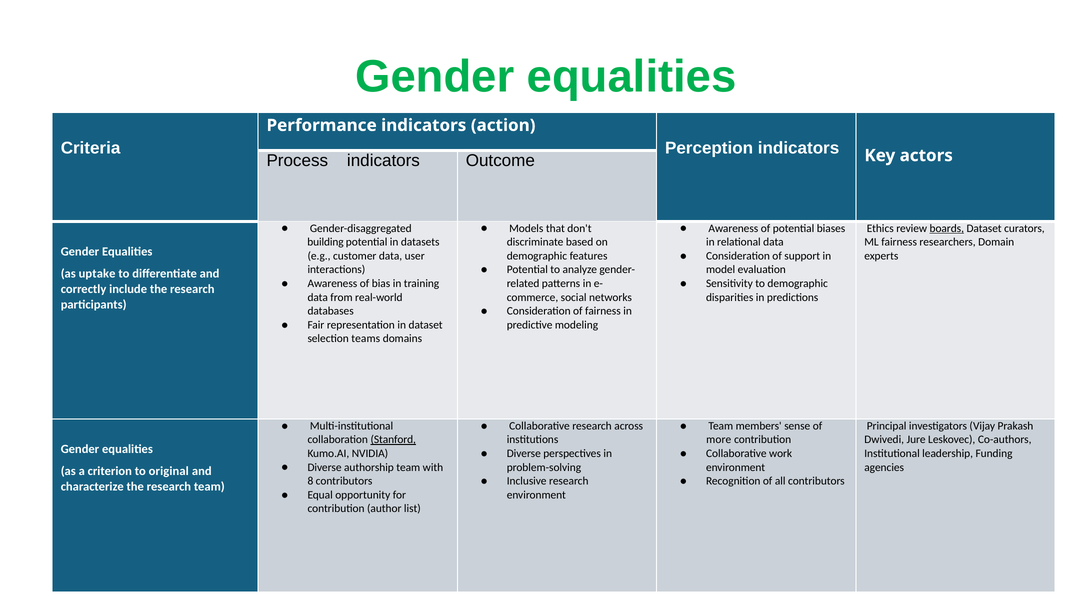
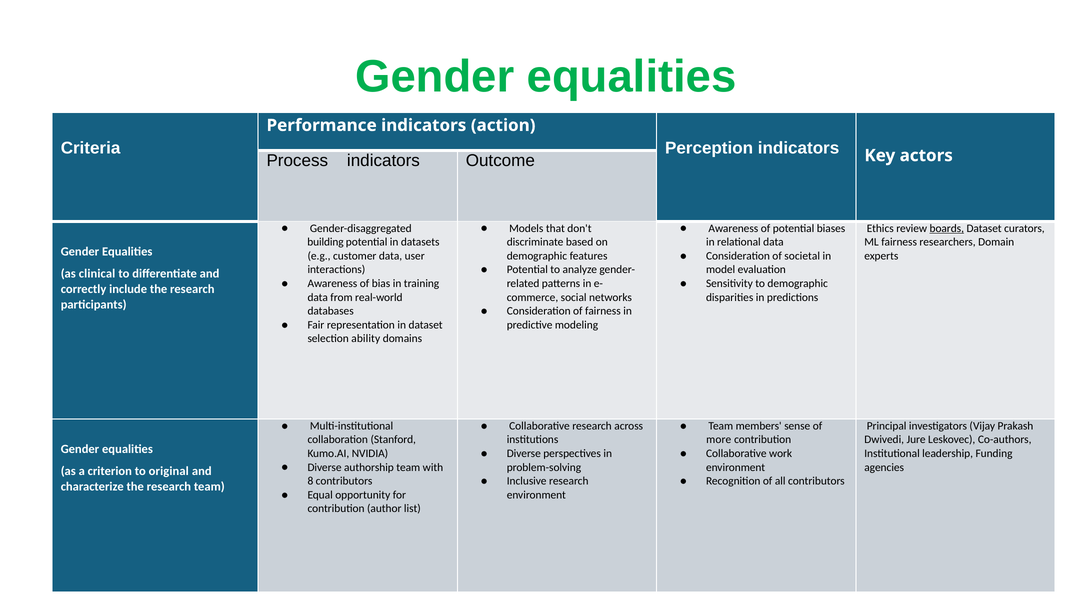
support: support -> societal
uptake: uptake -> clinical
teams: teams -> ability
Stanford underline: present -> none
